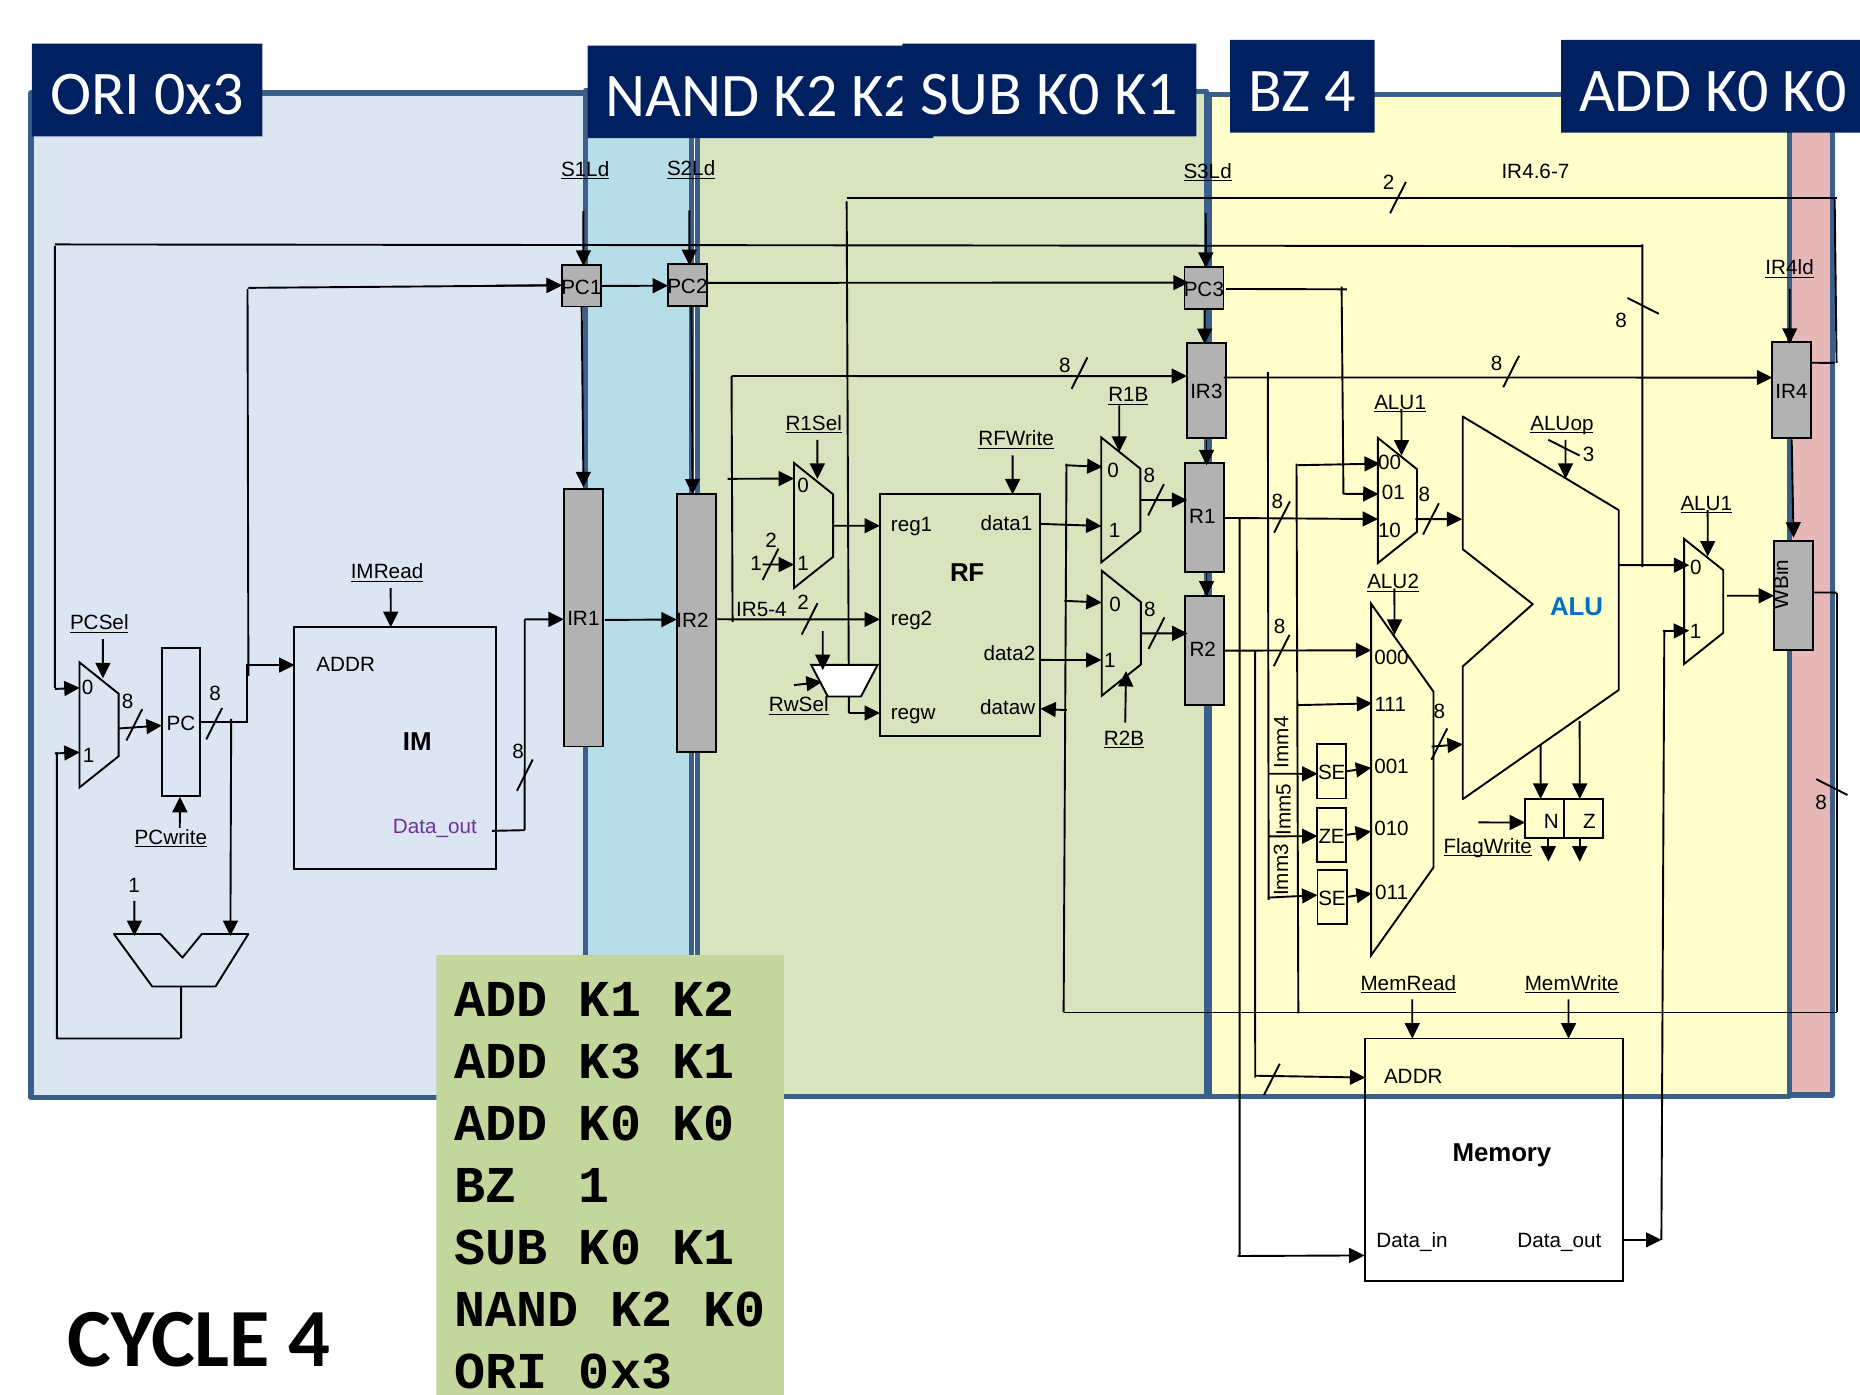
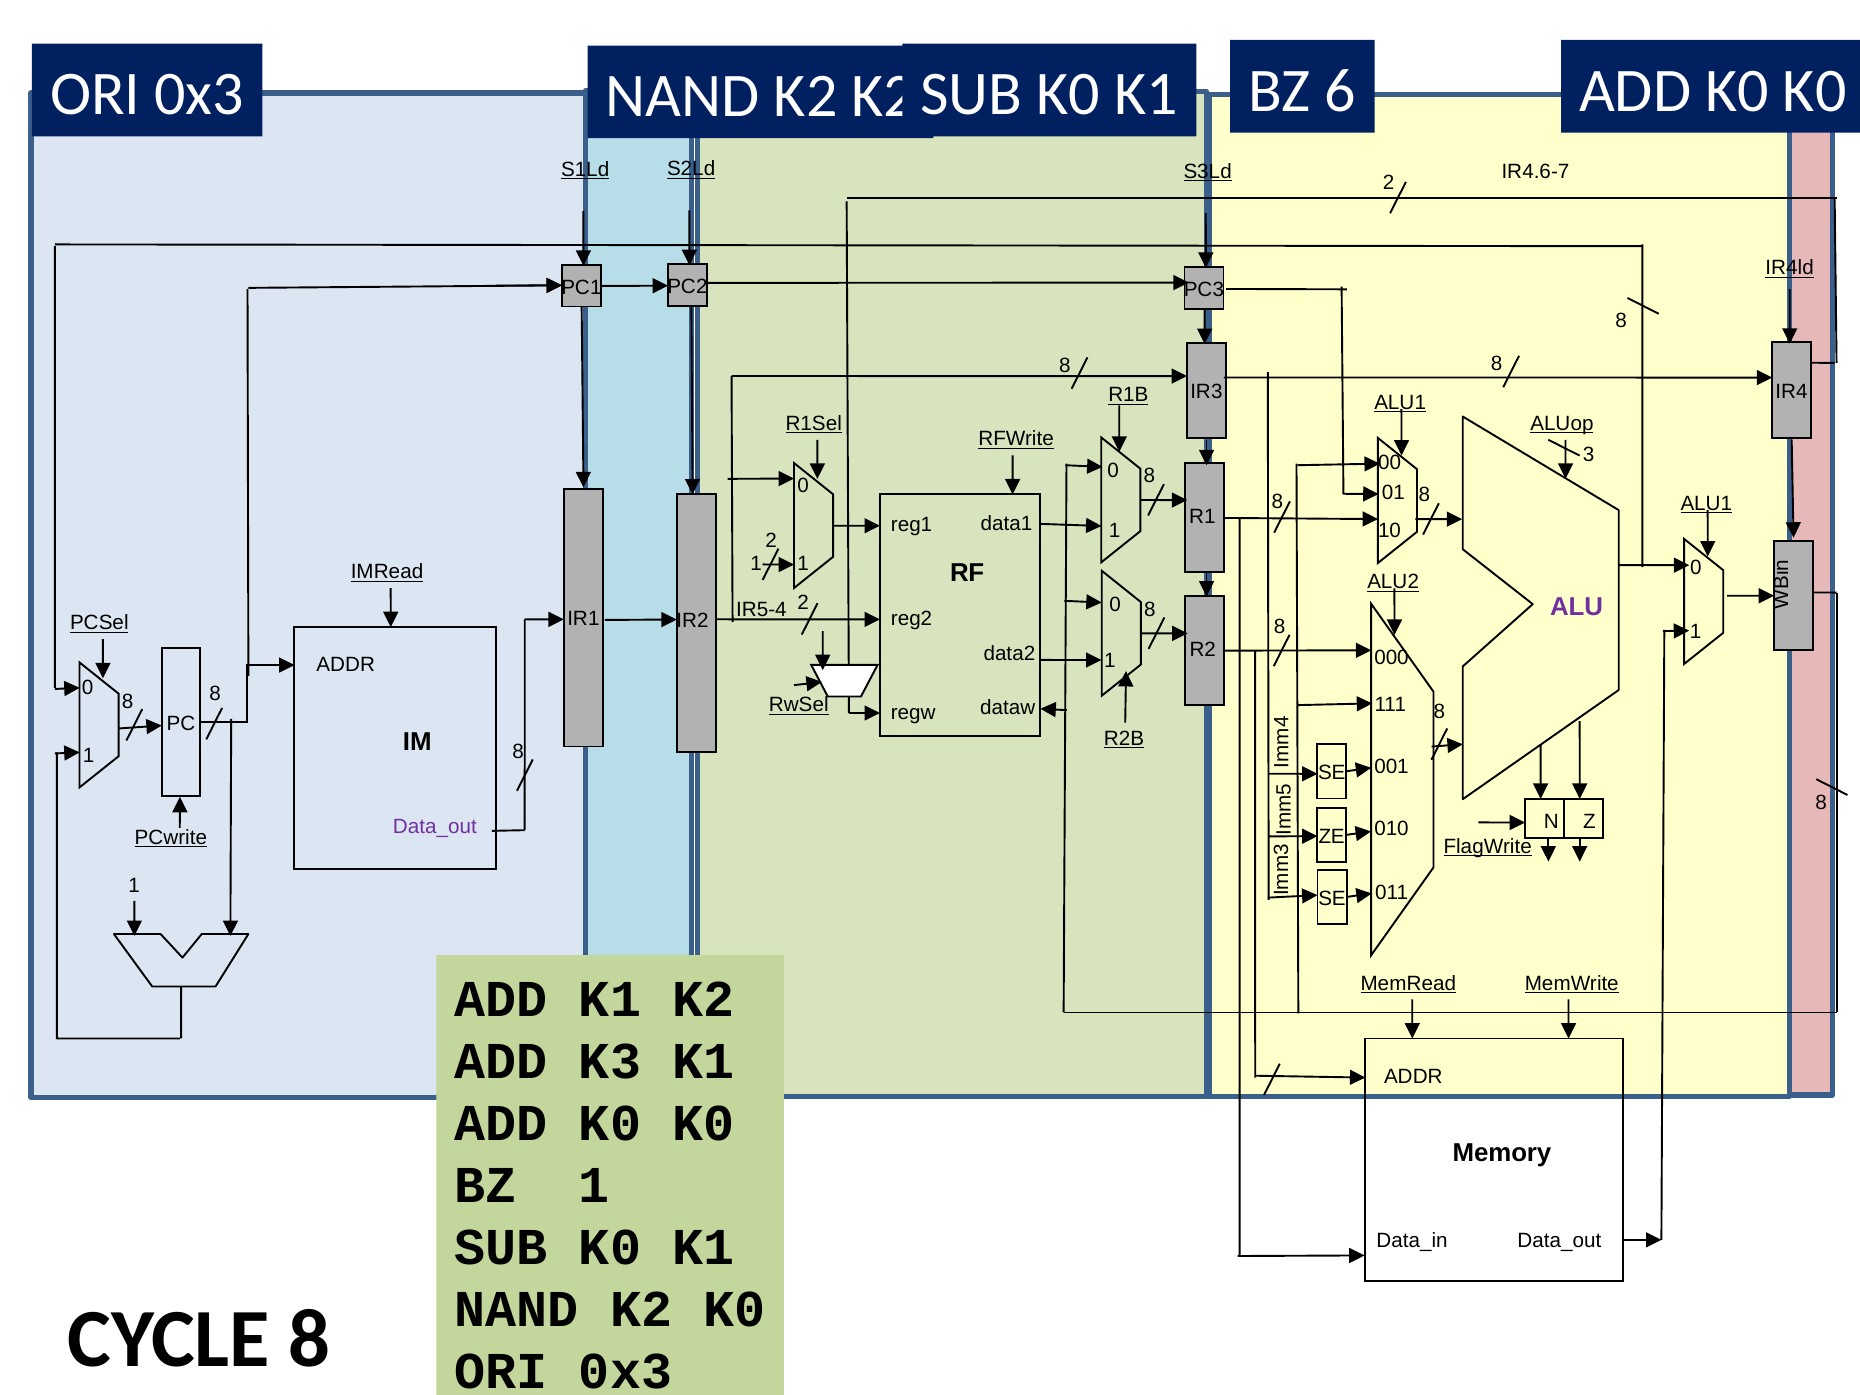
BZ 4: 4 -> 6
ALU colour: blue -> purple
CYCLE 4: 4 -> 8
